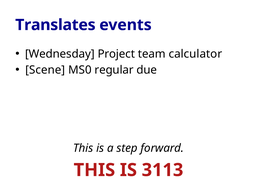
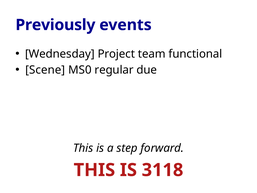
Translates: Translates -> Previously
calculator: calculator -> functional
3113: 3113 -> 3118
